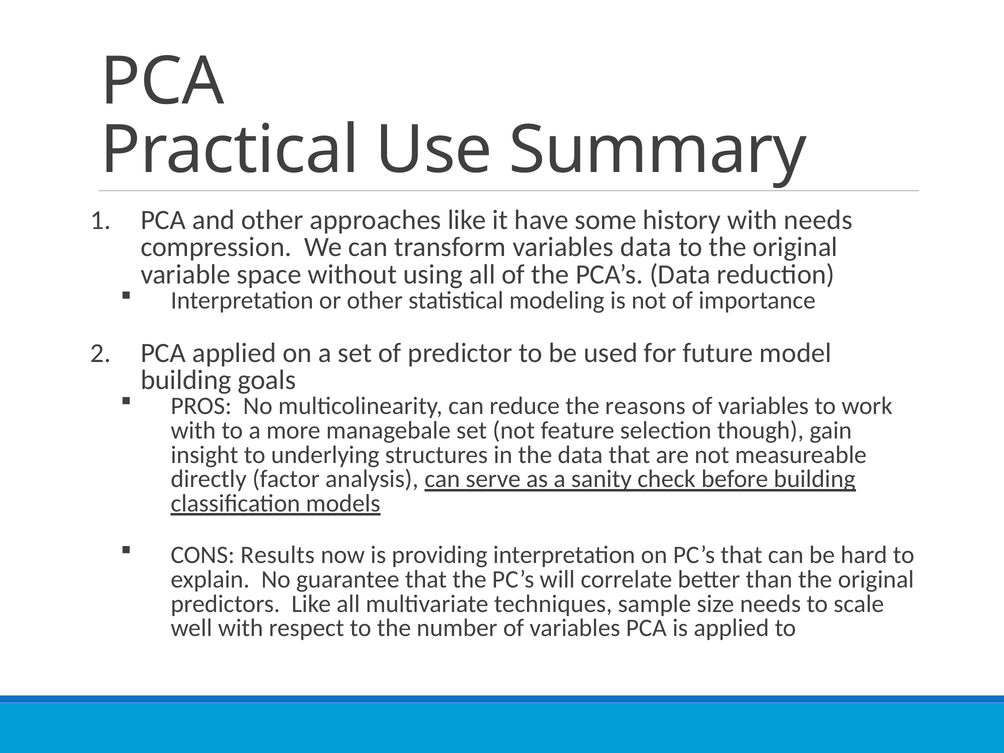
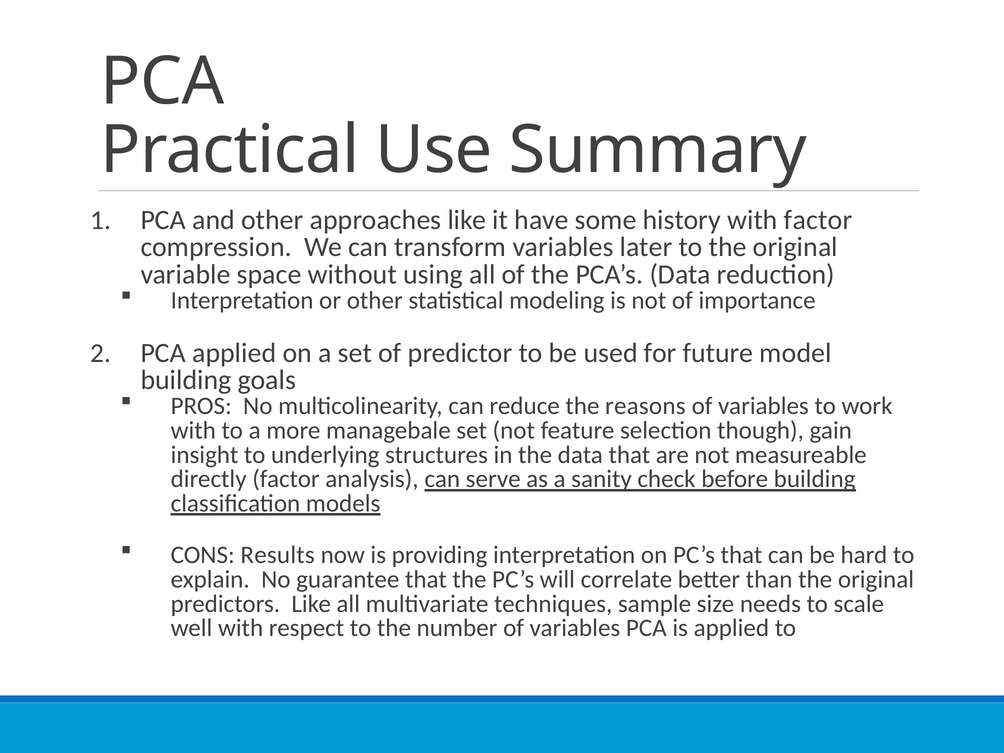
with needs: needs -> factor
variables data: data -> later
